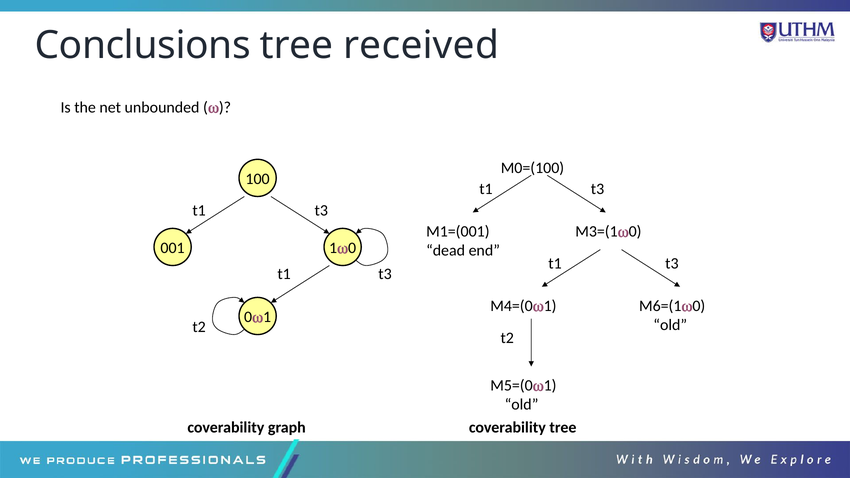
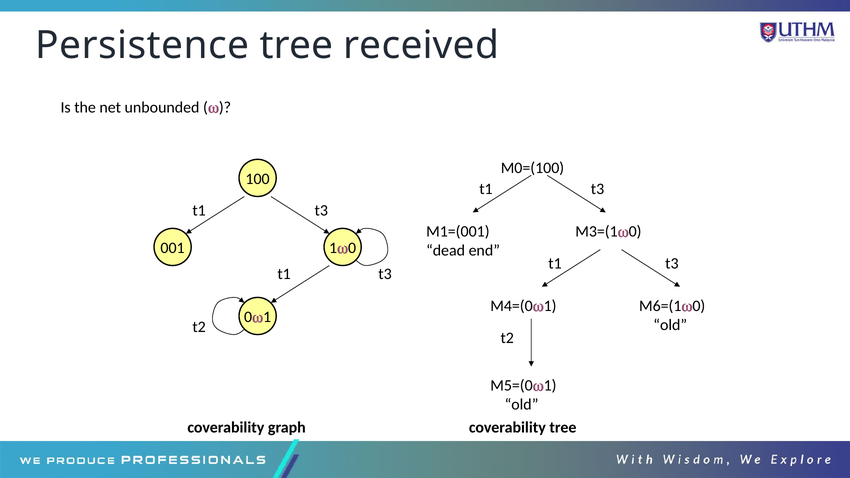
Conclusions: Conclusions -> Persistence
